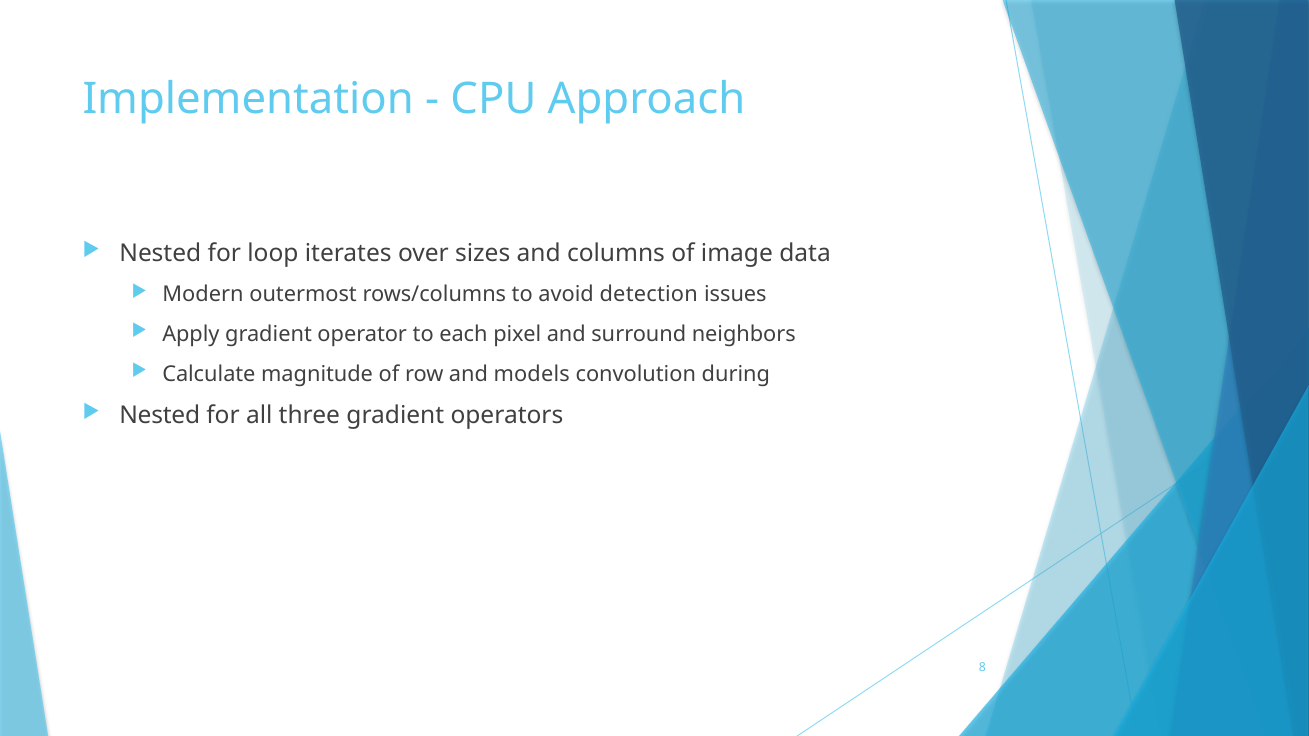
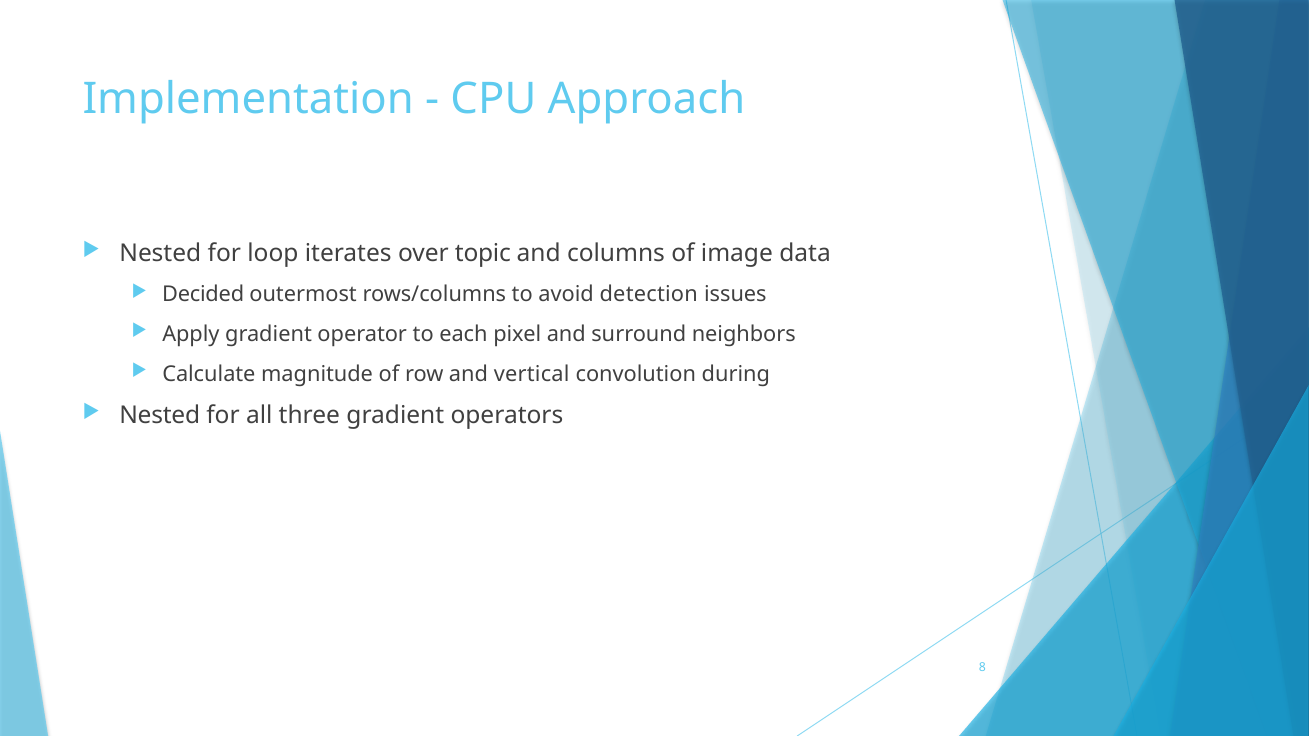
sizes: sizes -> topic
Modern: Modern -> Decided
models: models -> vertical
